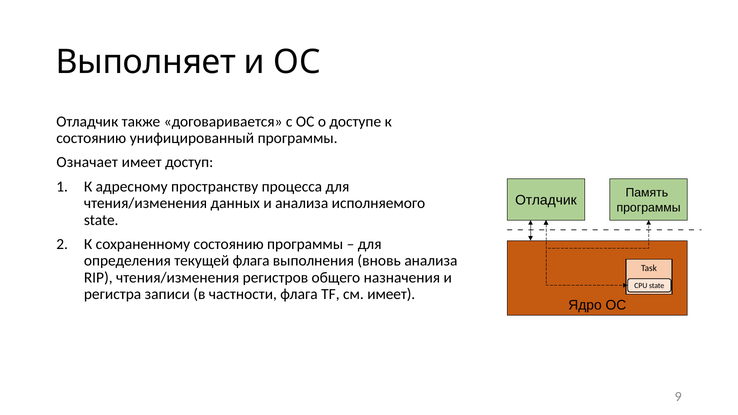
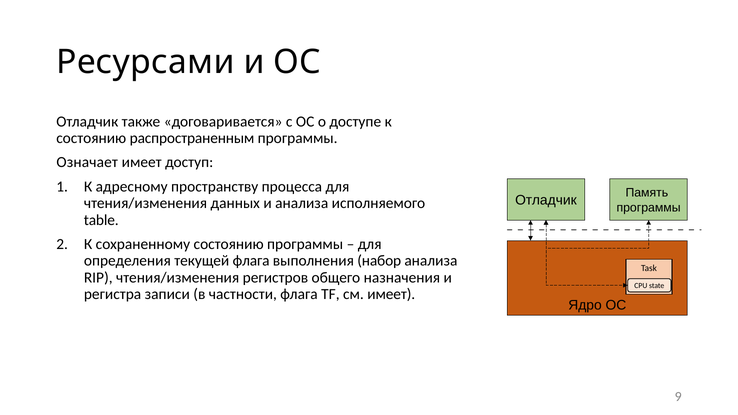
Выполняет: Выполняет -> Ресурсами
унифицированный: унифицированный -> распространенным
state at (101, 220): state -> table
вновь: вновь -> набор
